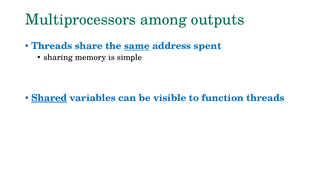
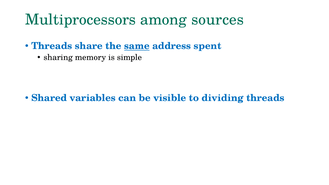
outputs: outputs -> sources
Shared underline: present -> none
function: function -> dividing
